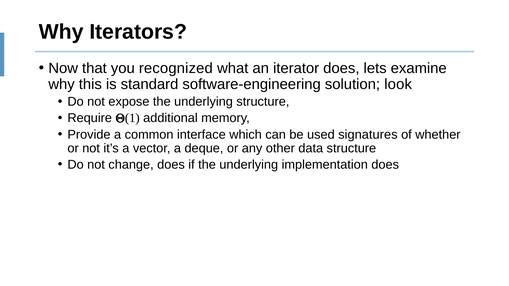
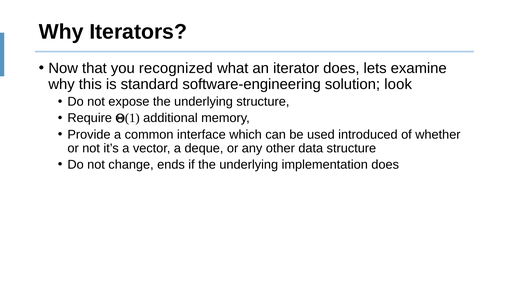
signatures: signatures -> introduced
change does: does -> ends
